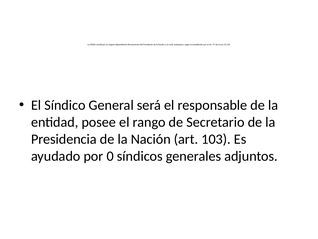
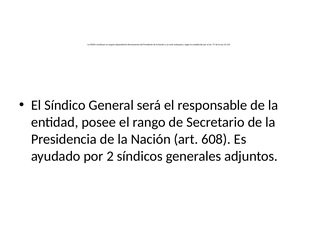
103: 103 -> 608
0: 0 -> 2
